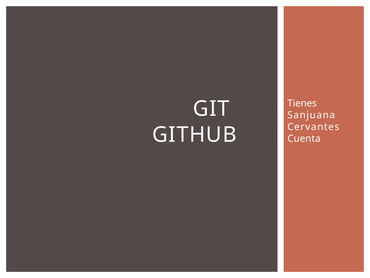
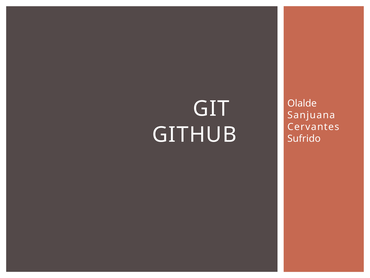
Tienes: Tienes -> Olalde
Cuenta: Cuenta -> Sufrido
